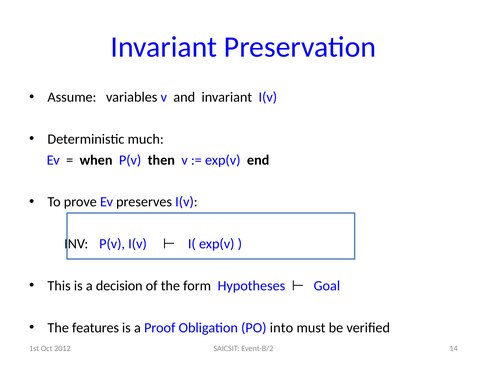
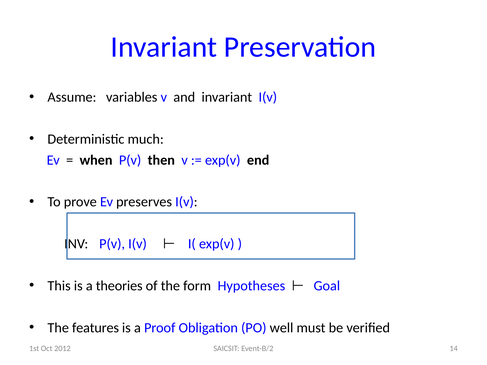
decision: decision -> theories
into: into -> well
